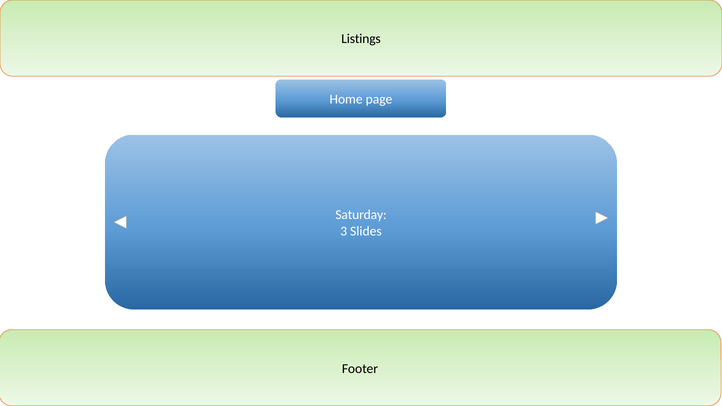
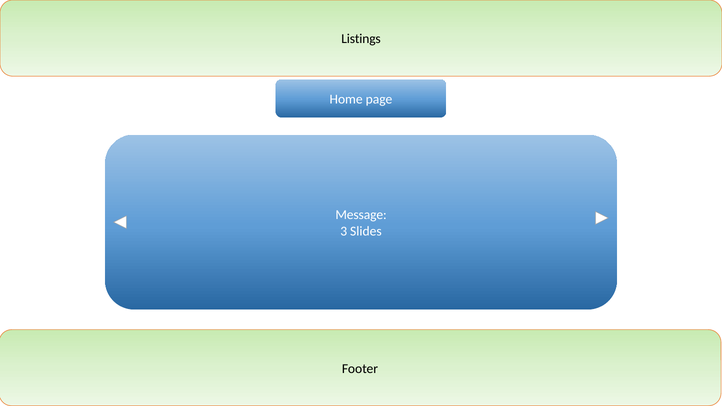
Saturday: Saturday -> Message
